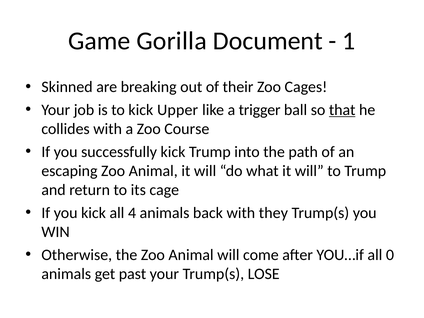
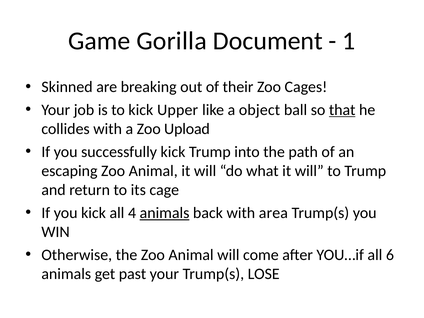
trigger: trigger -> object
Course: Course -> Upload
animals at (165, 213) underline: none -> present
they: they -> area
0: 0 -> 6
